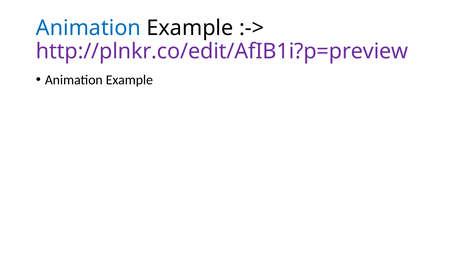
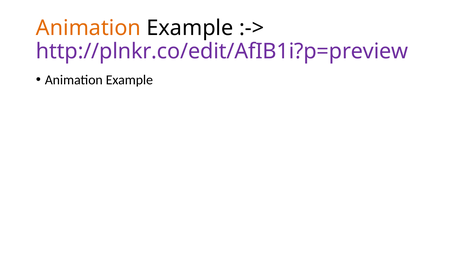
Animation at (88, 28) colour: blue -> orange
